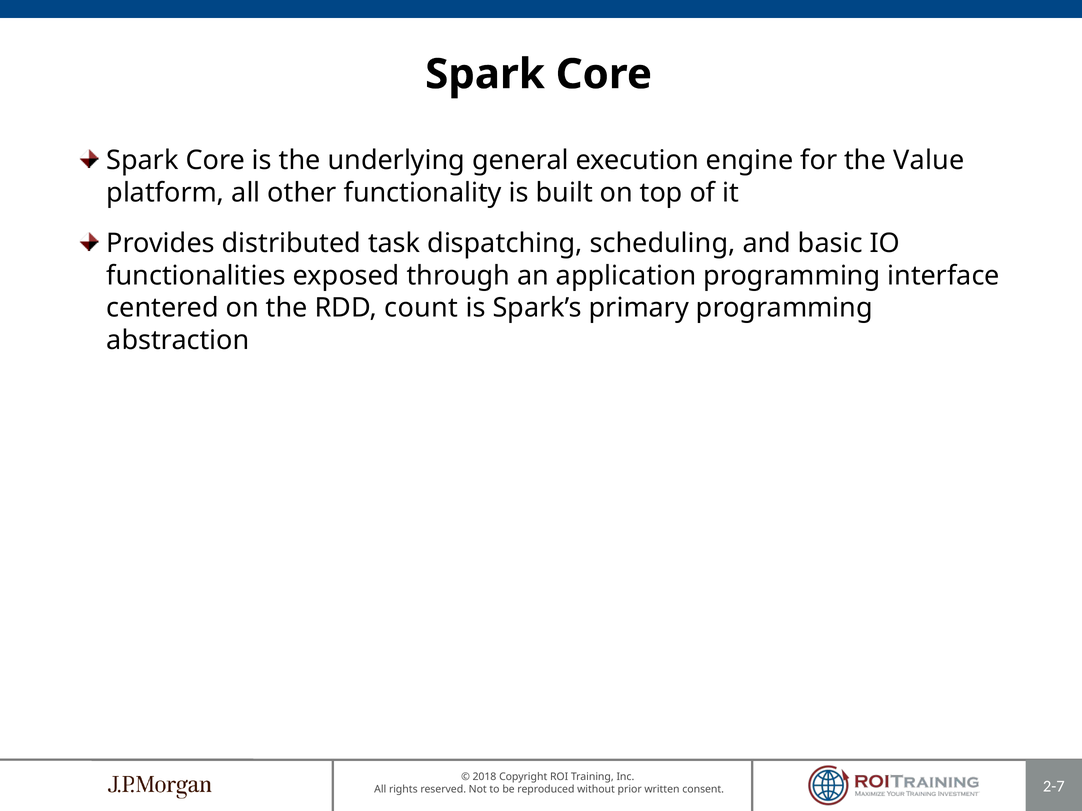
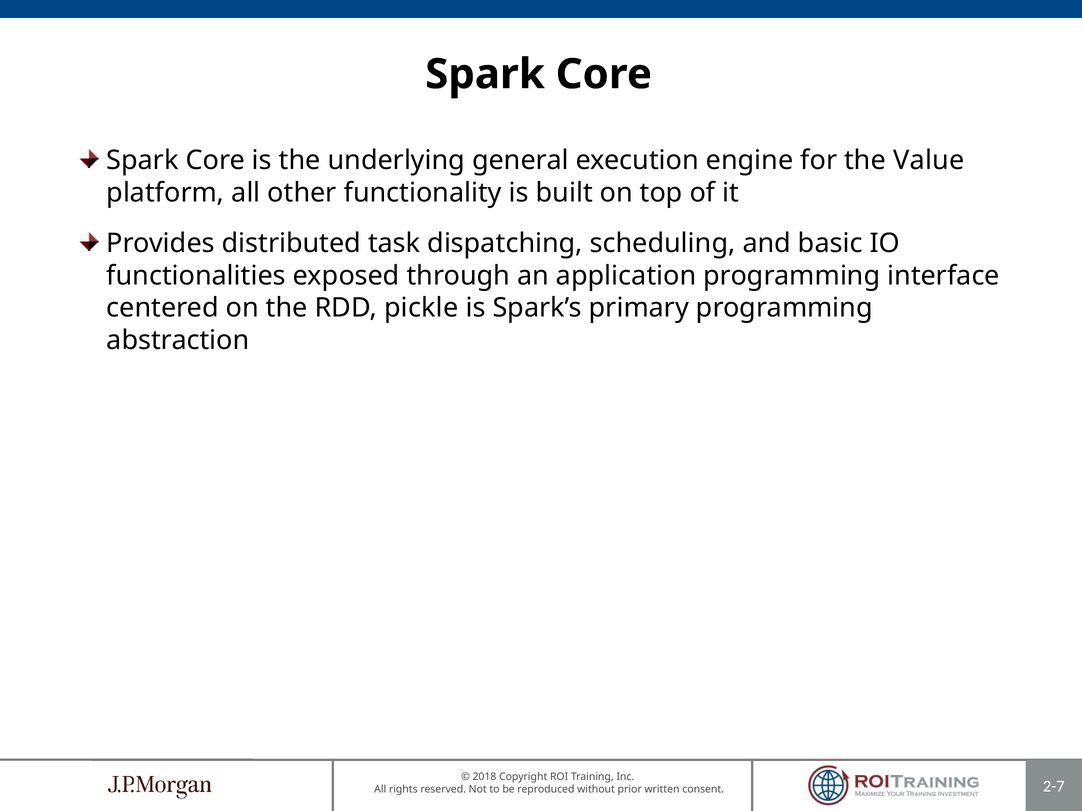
count: count -> pickle
